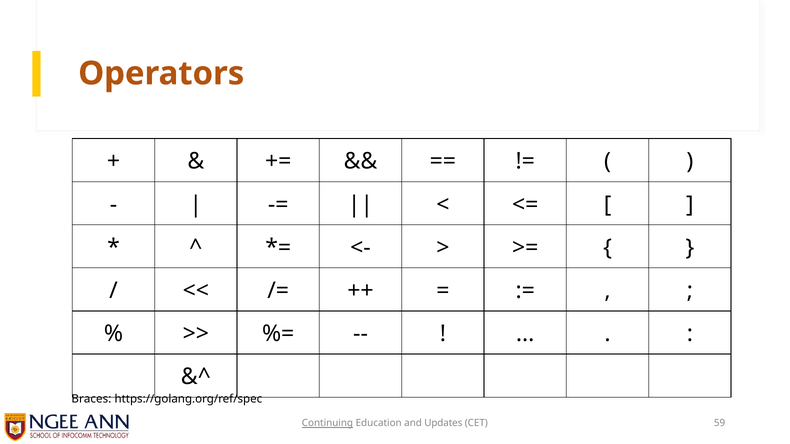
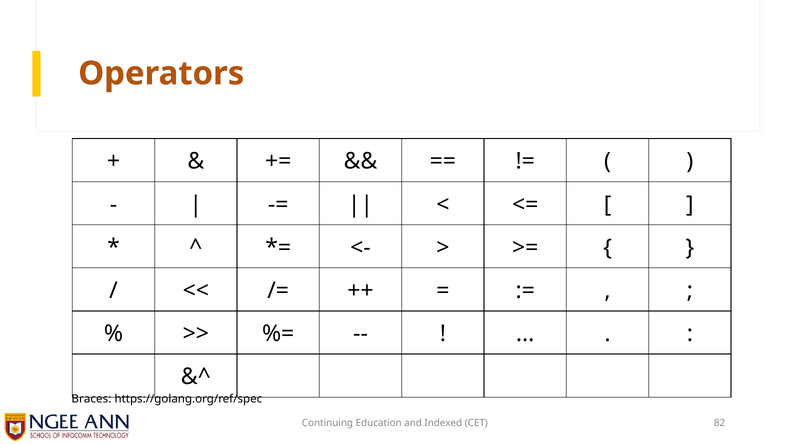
Continuing underline: present -> none
Updates: Updates -> Indexed
59: 59 -> 82
